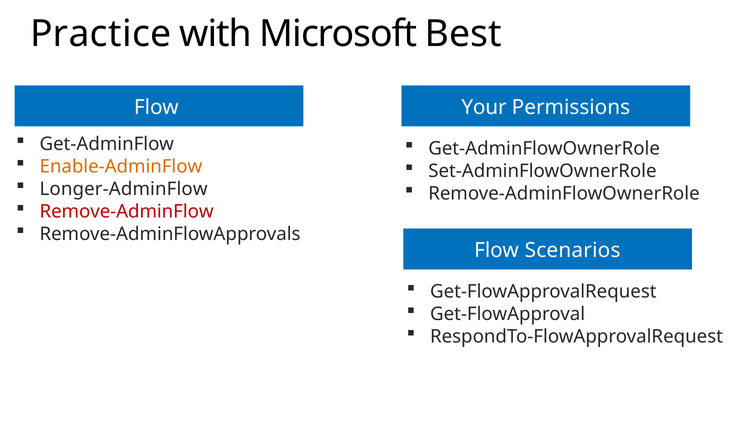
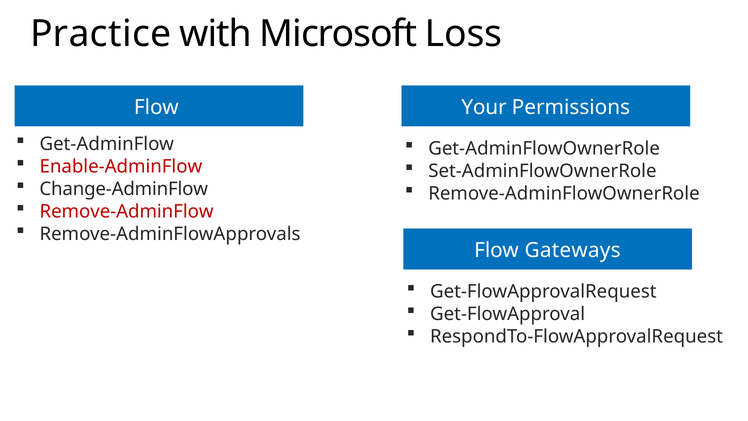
Best: Best -> Loss
Enable-AdminFlow colour: orange -> red
Longer-AdminFlow: Longer-AdminFlow -> Change-AdminFlow
Scenarios: Scenarios -> Gateways
